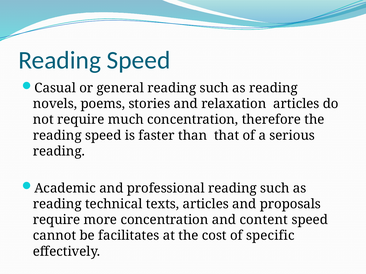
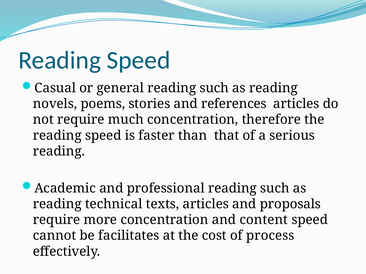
relaxation: relaxation -> references
specific: specific -> process
